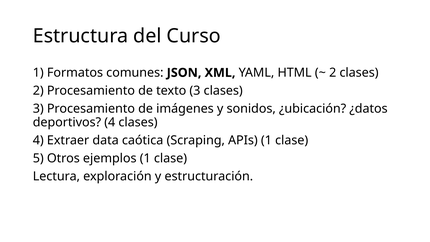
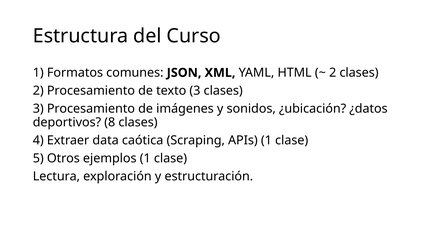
deportivos 4: 4 -> 8
